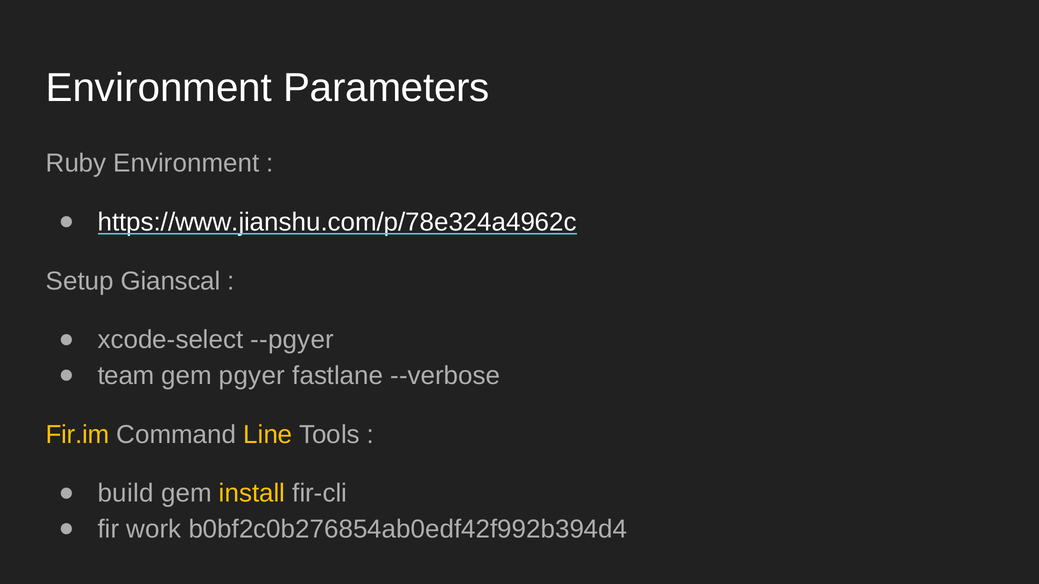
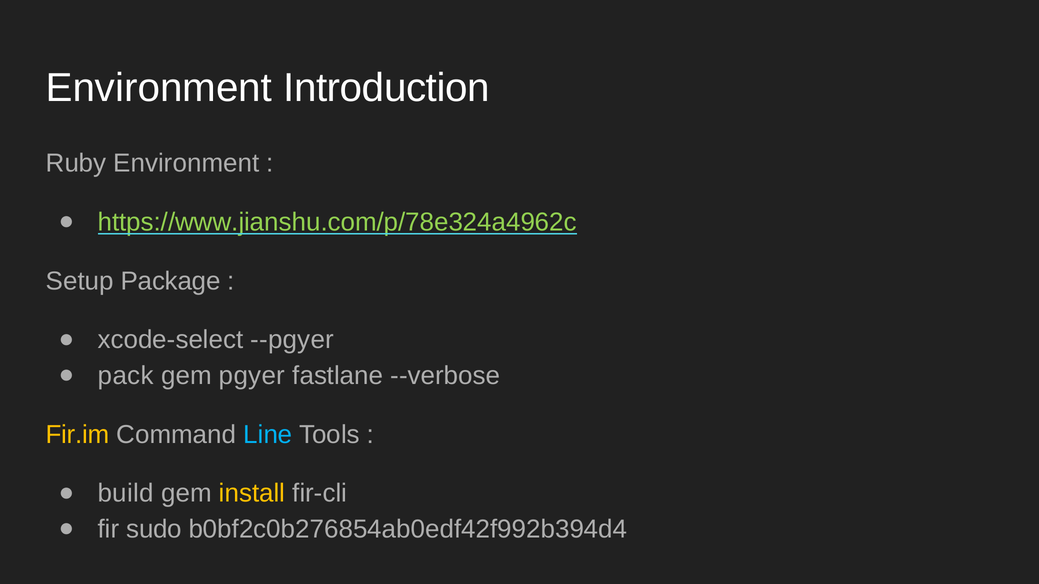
Parameters: Parameters -> Introduction
https://www.jianshu.com/p/78e324a4962c colour: white -> light green
Gianscal: Gianscal -> Package
team: team -> pack
Line colour: yellow -> light blue
work: work -> sudo
